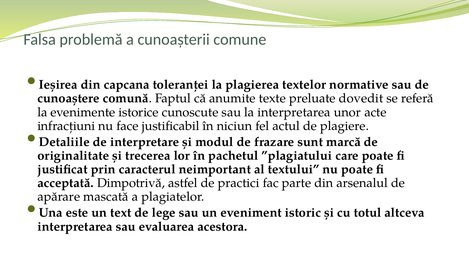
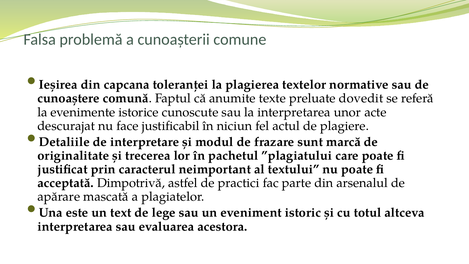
infracțiuni: infracțiuni -> descurajat
